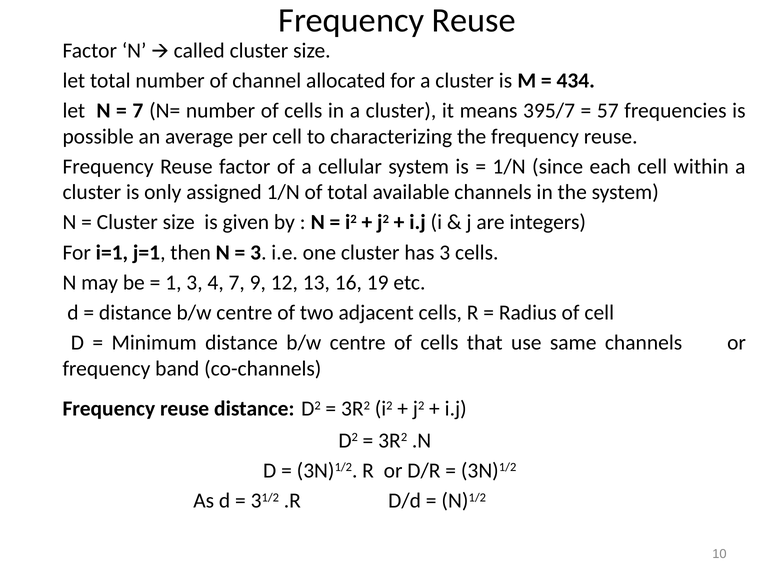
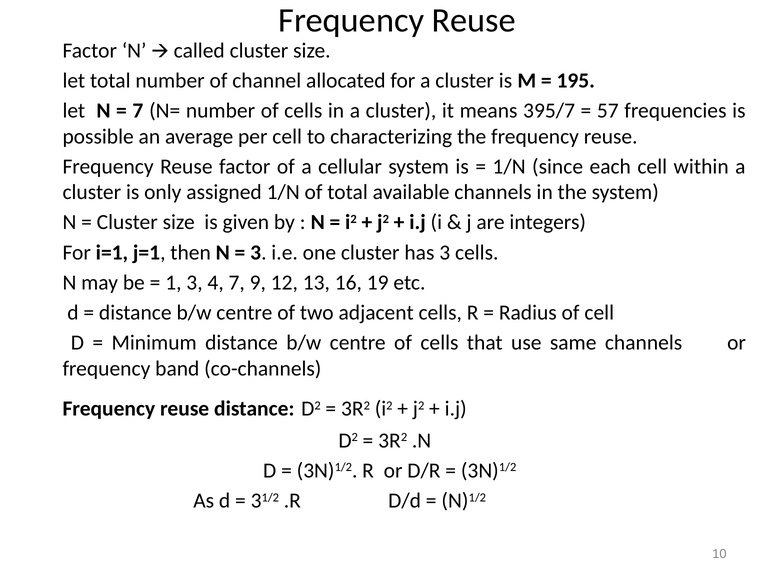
434: 434 -> 195
